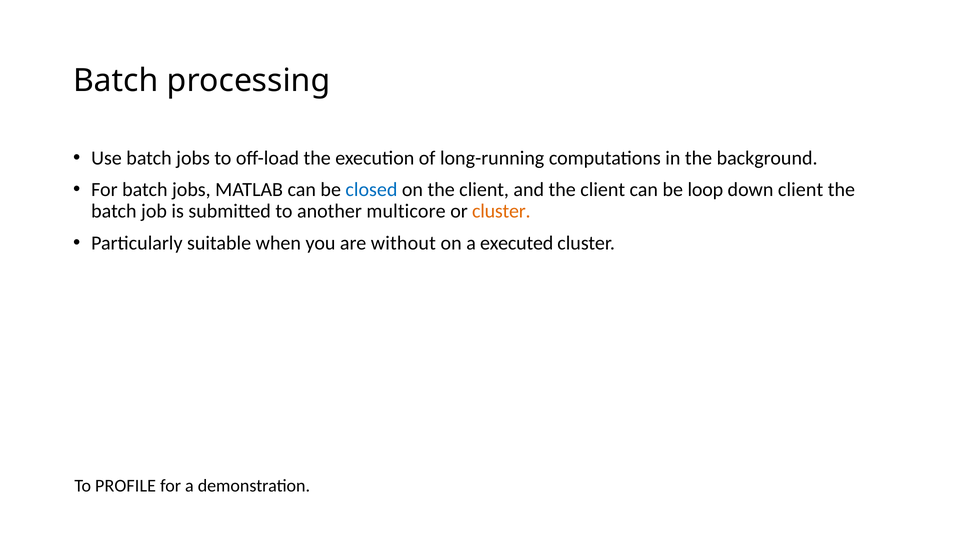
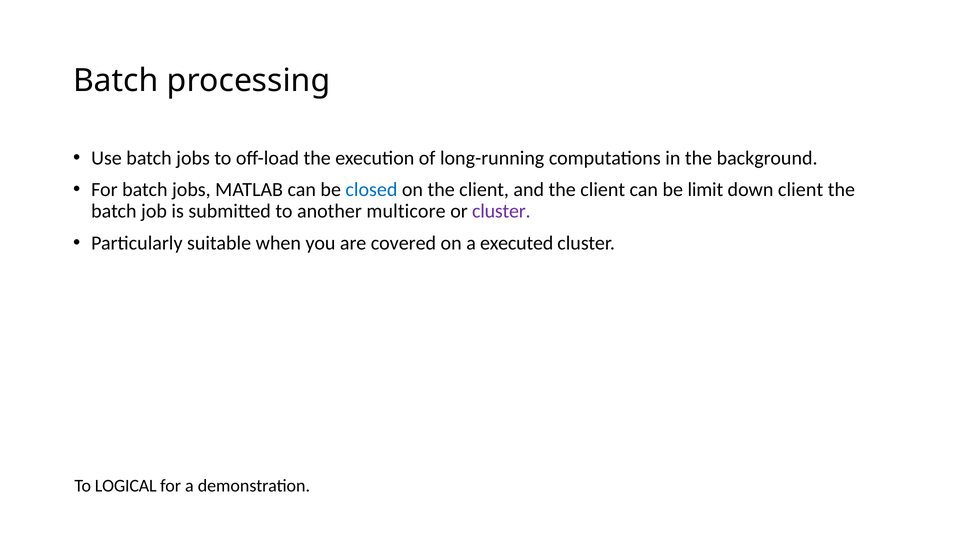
loop: loop -> limit
cluster at (501, 211) colour: orange -> purple
without: without -> covered
PROFILE: PROFILE -> LOGICAL
